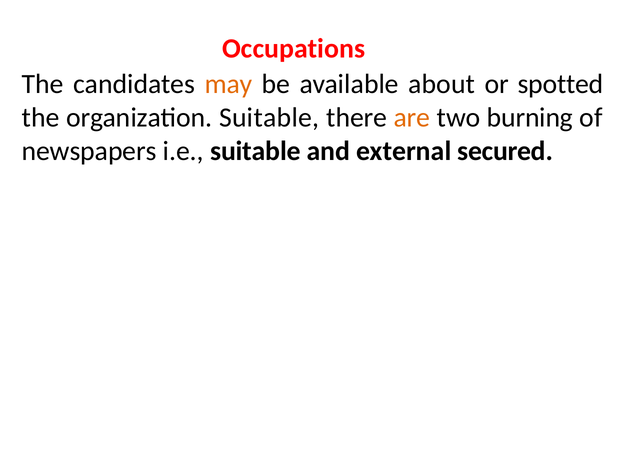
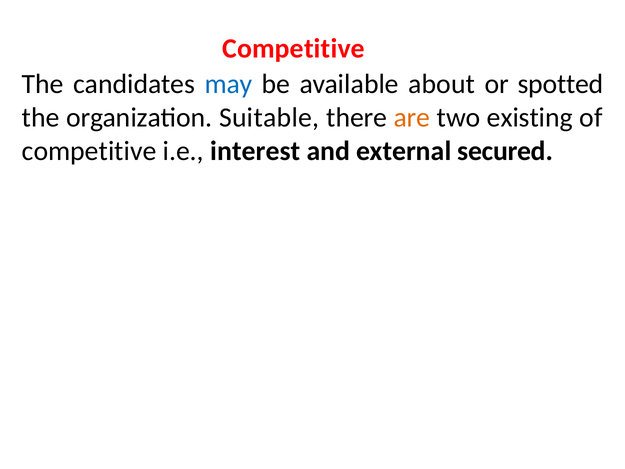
Occupations at (294, 49): Occupations -> Competitive
may colour: orange -> blue
burning: burning -> existing
newspapers at (89, 151): newspapers -> competitive
i.e suitable: suitable -> interest
